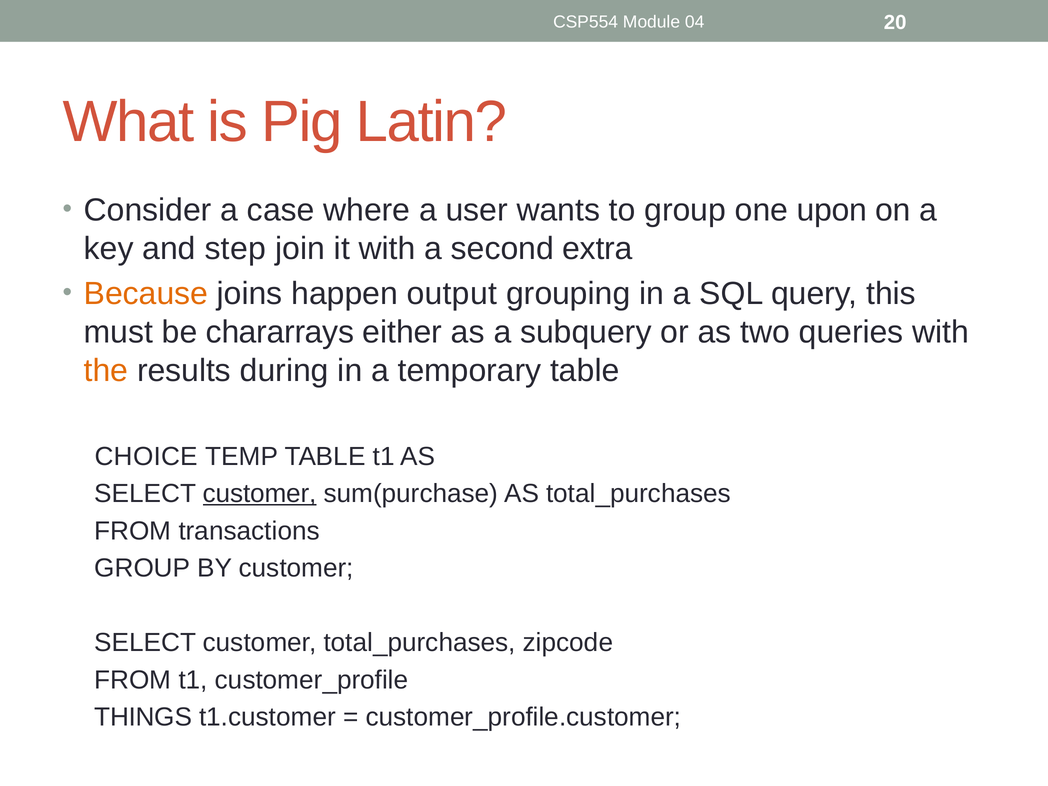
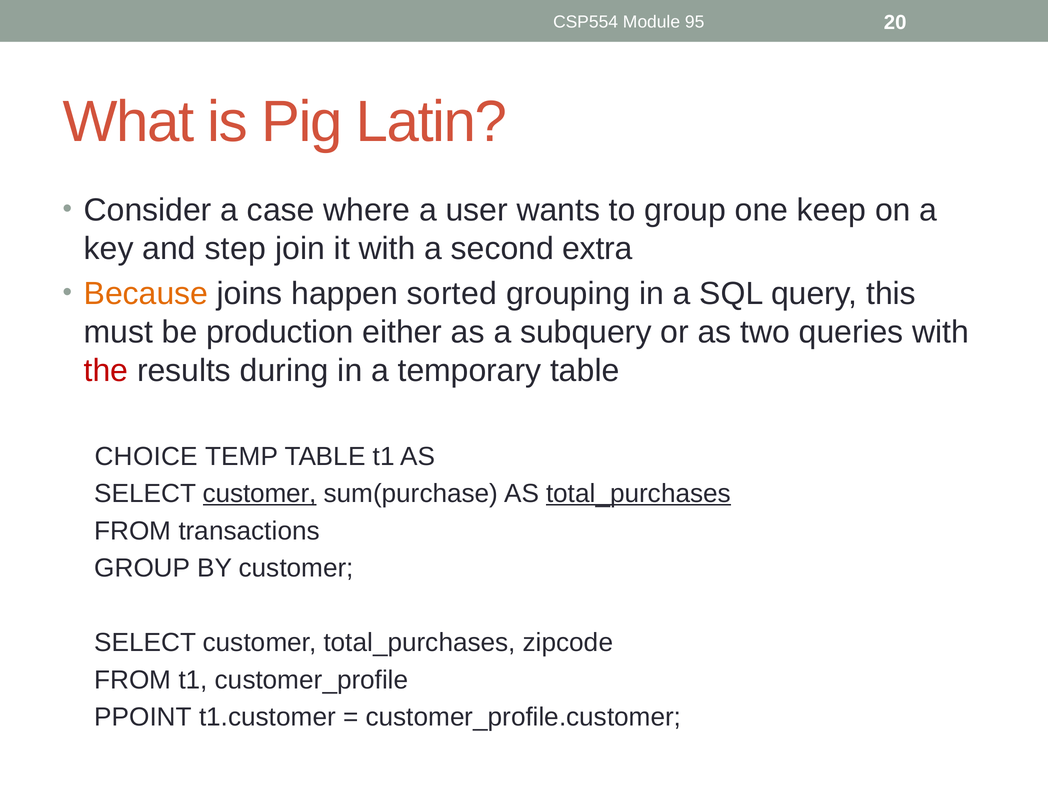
04: 04 -> 95
upon: upon -> keep
output: output -> sorted
chararrays: chararrays -> production
the colour: orange -> red
total_purchases at (639, 494) underline: none -> present
THINGS: THINGS -> PPOINT
